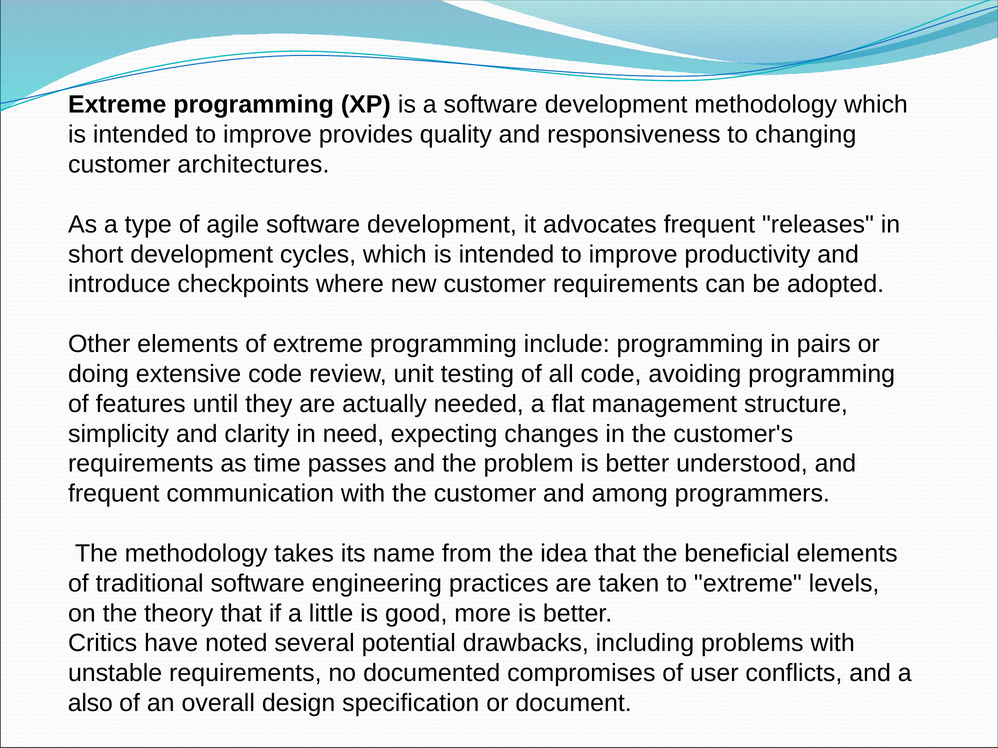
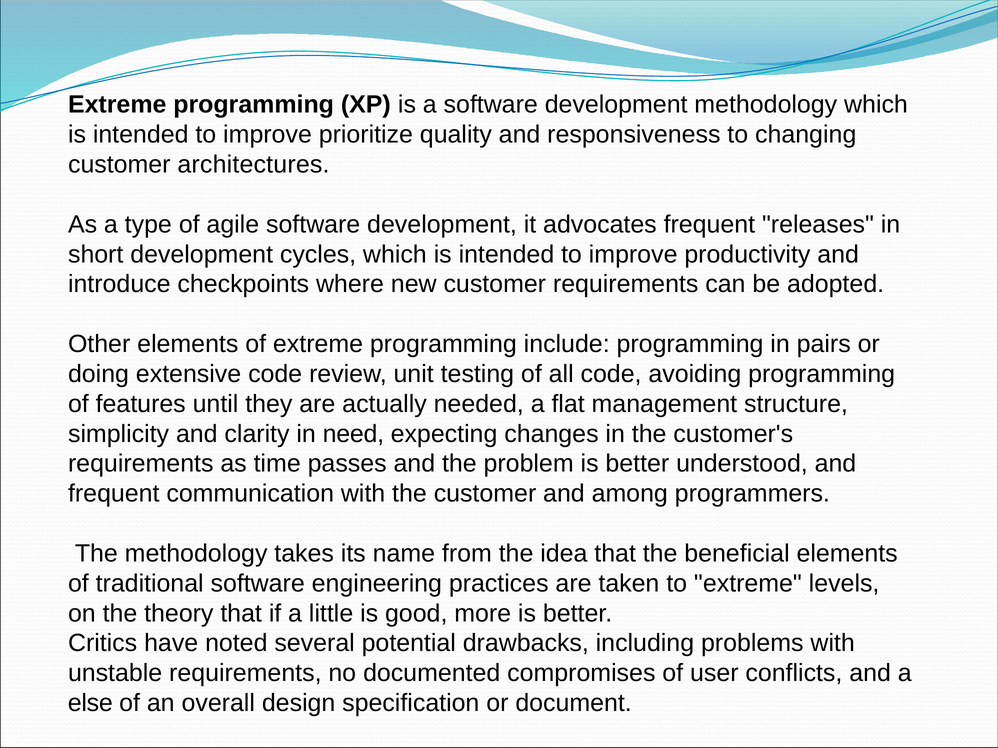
provides: provides -> prioritize
also: also -> else
